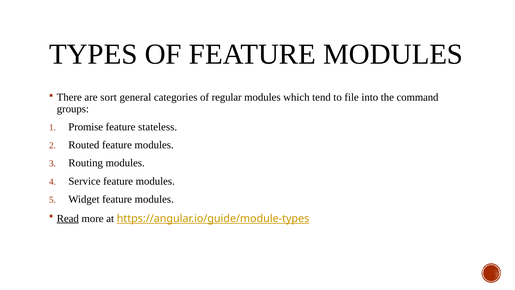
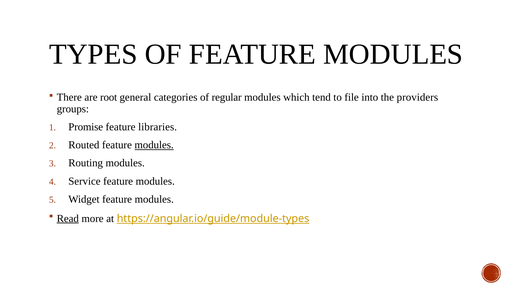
sort: sort -> root
command: command -> providers
stateless: stateless -> libraries
modules at (154, 145) underline: none -> present
